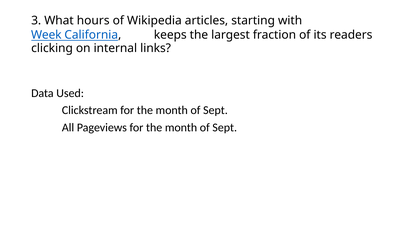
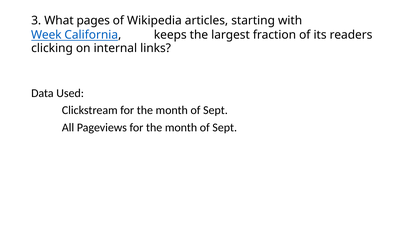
hours: hours -> pages
